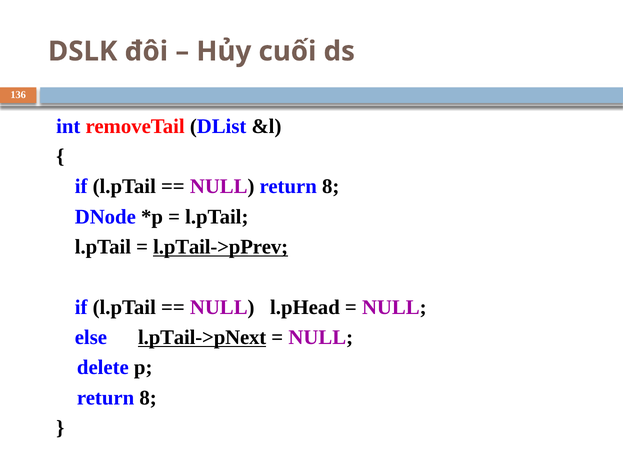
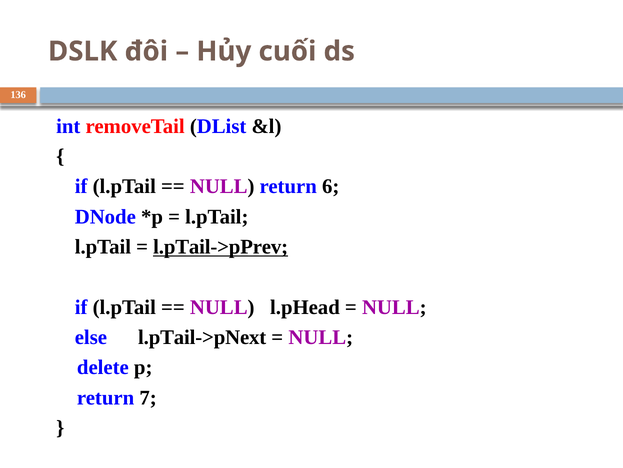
NULL return 8: 8 -> 6
l.pTail->pNext underline: present -> none
8 at (148, 397): 8 -> 7
